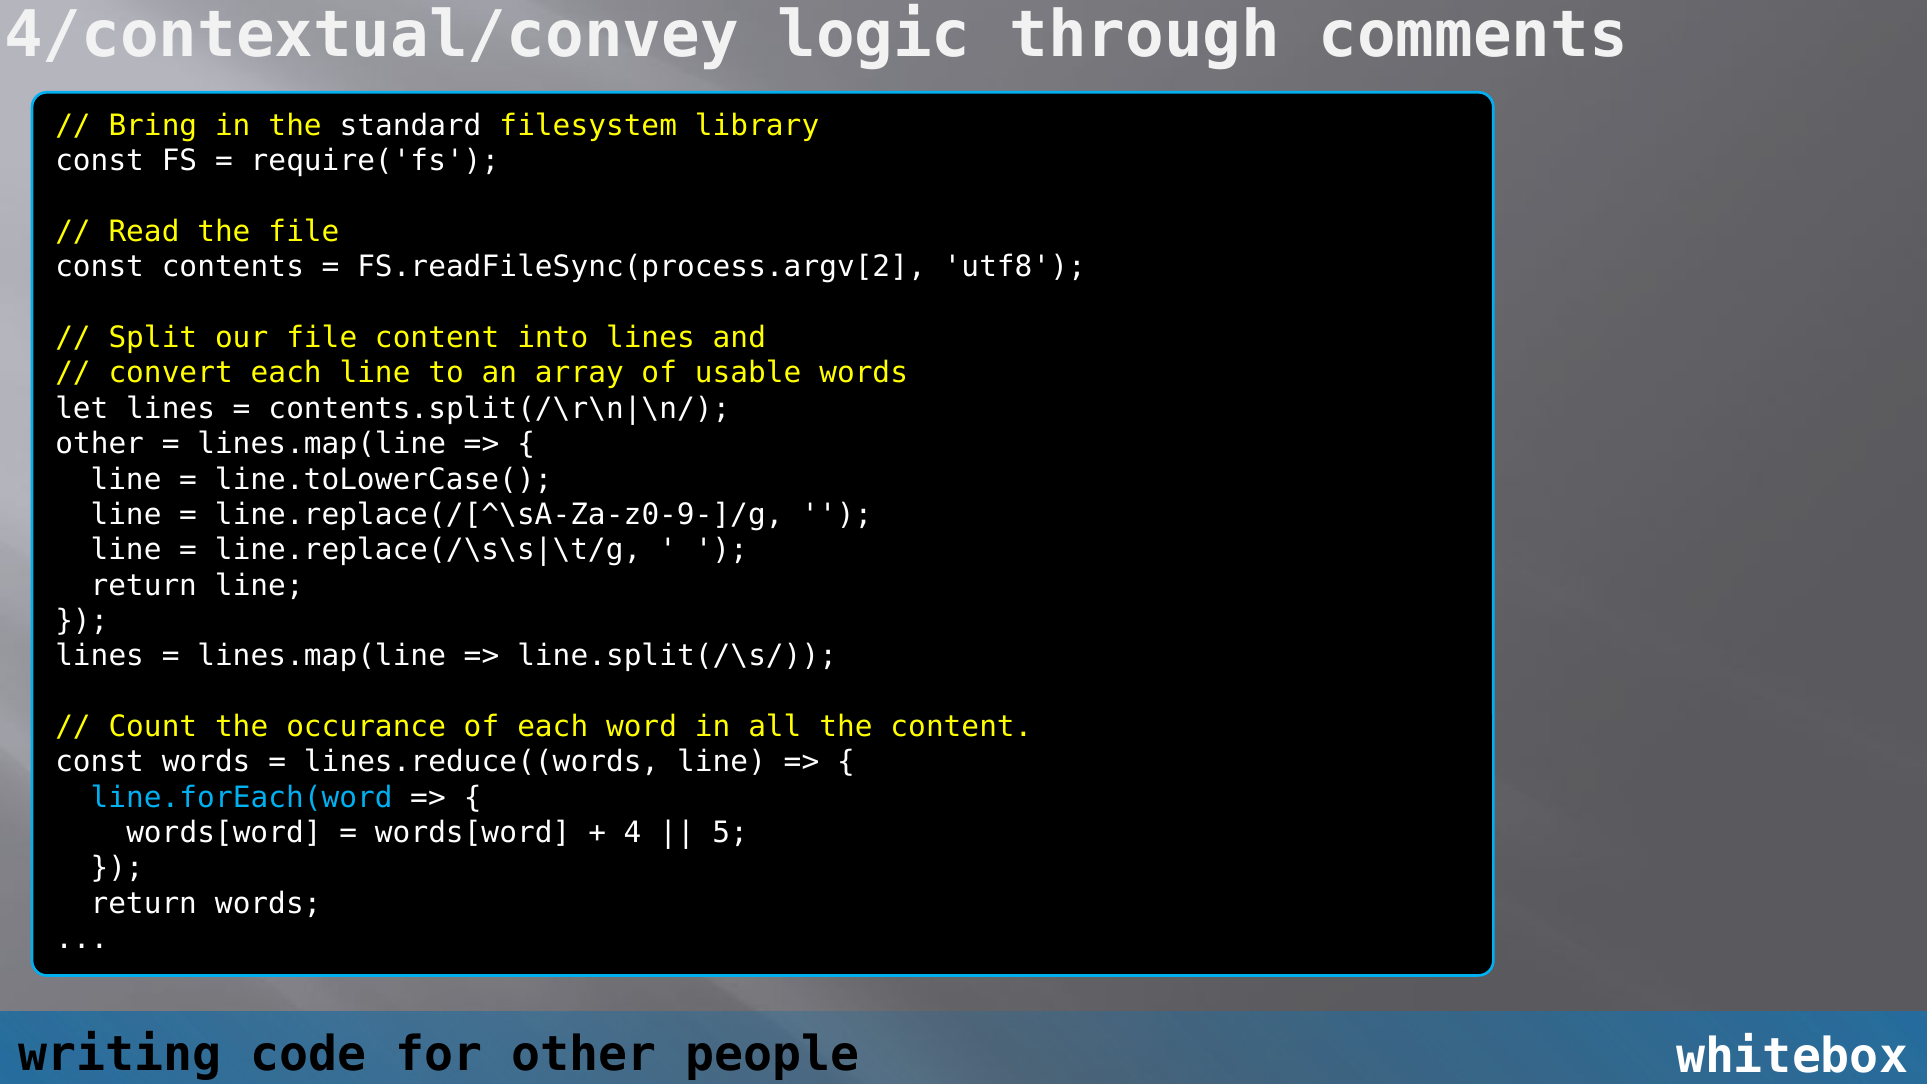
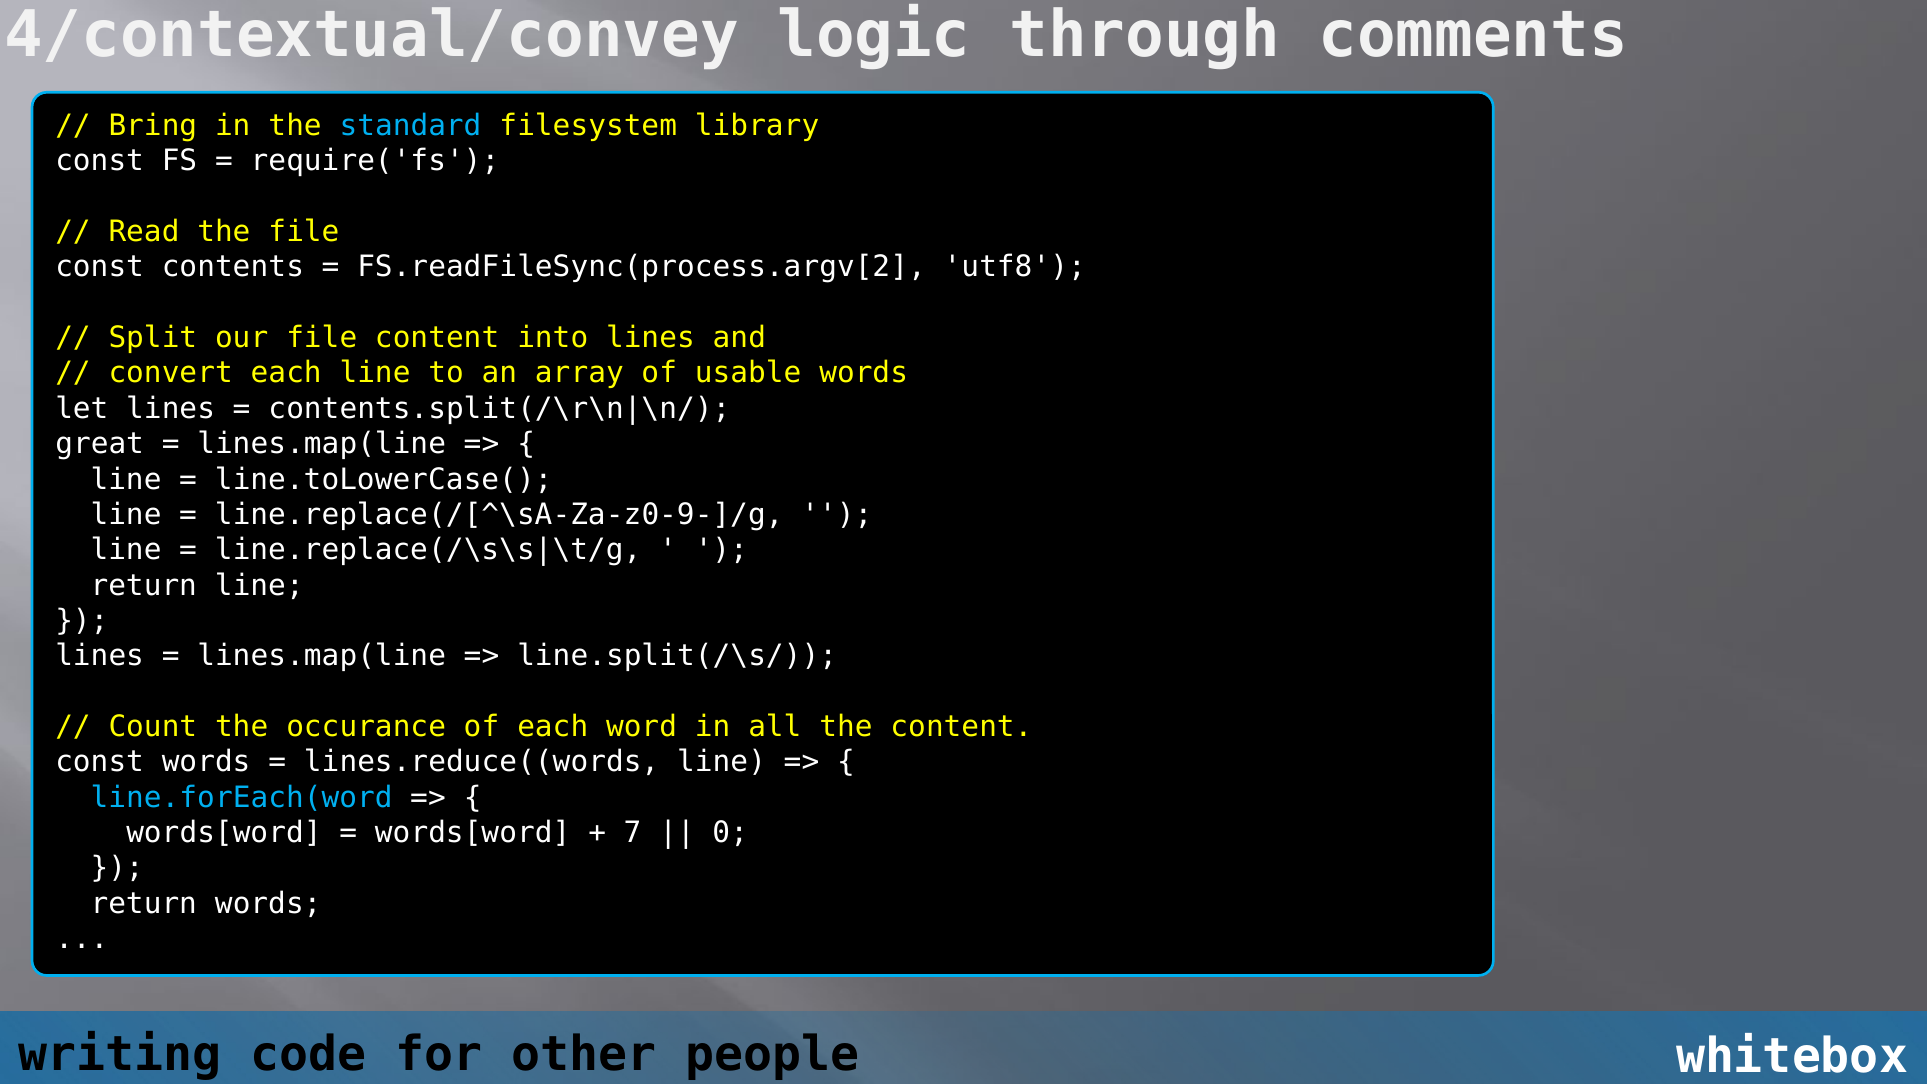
standard colour: white -> light blue
other at (100, 444): other -> great
4: 4 -> 7
5: 5 -> 0
